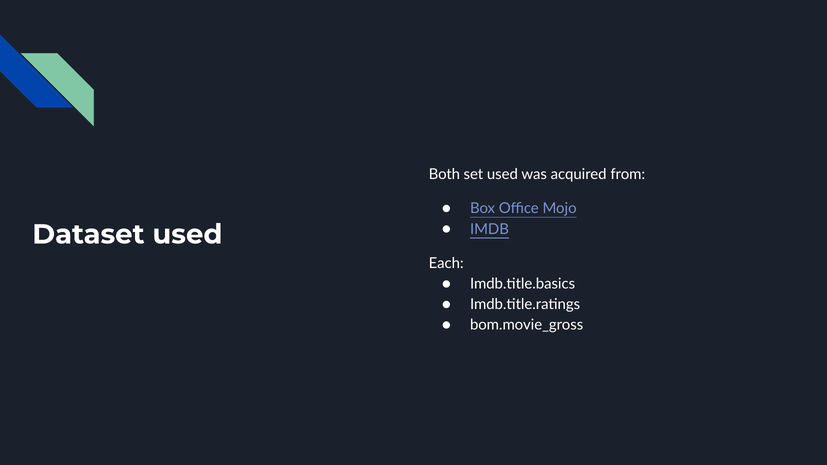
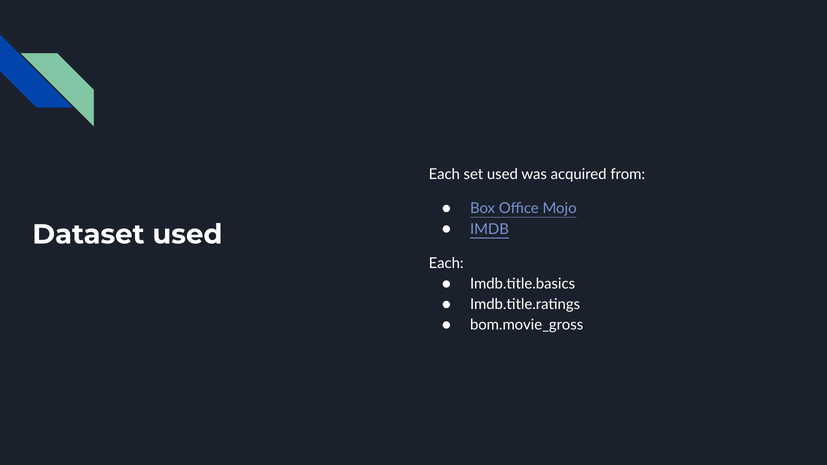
Both at (444, 174): Both -> Each
